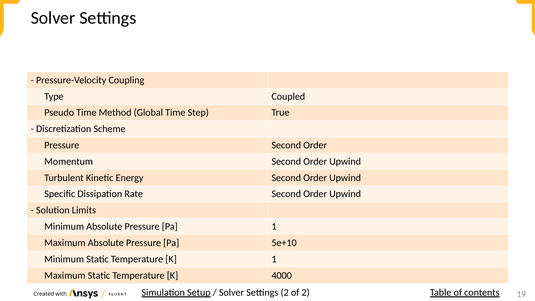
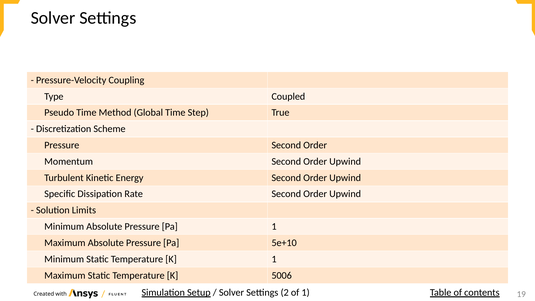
4000: 4000 -> 5006
of 2: 2 -> 1
